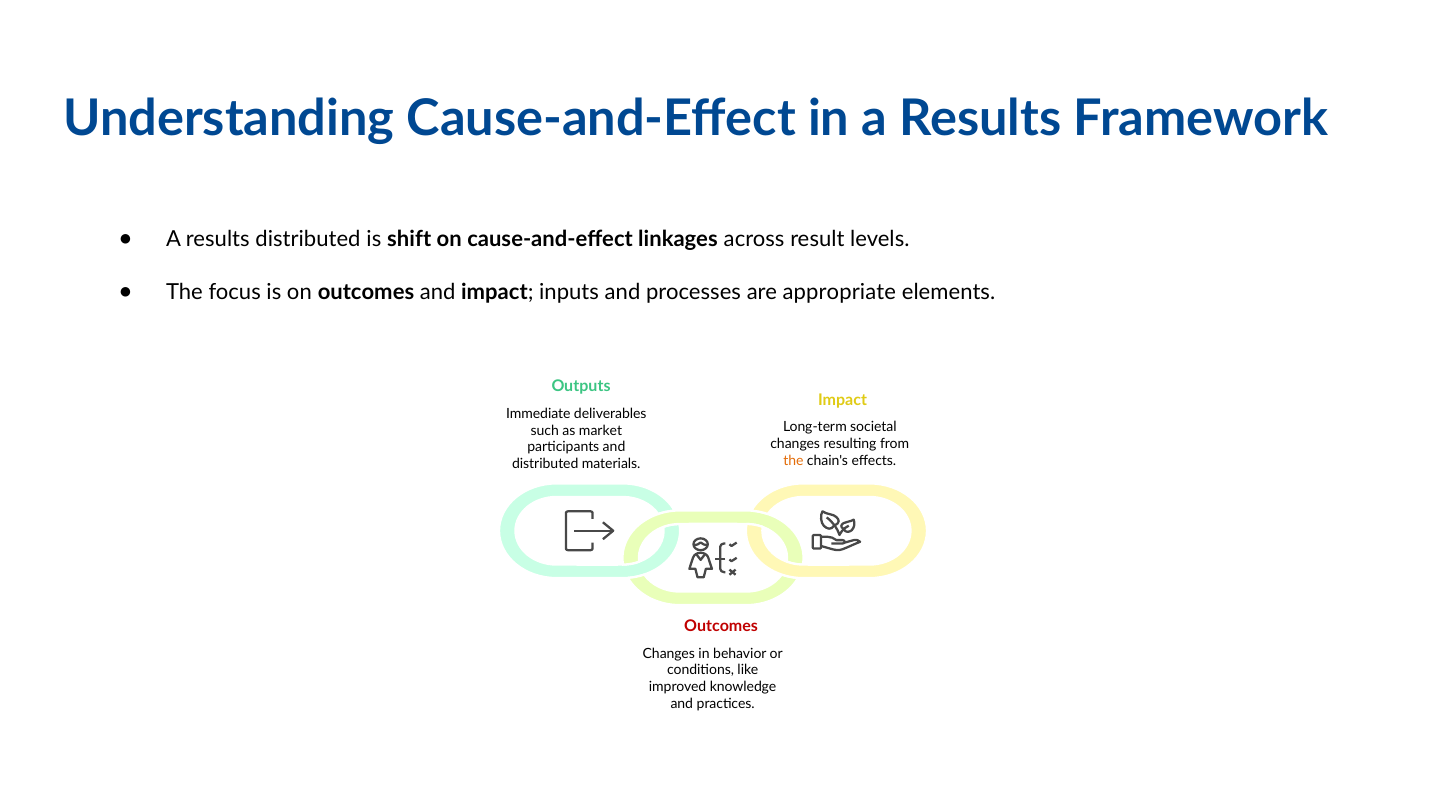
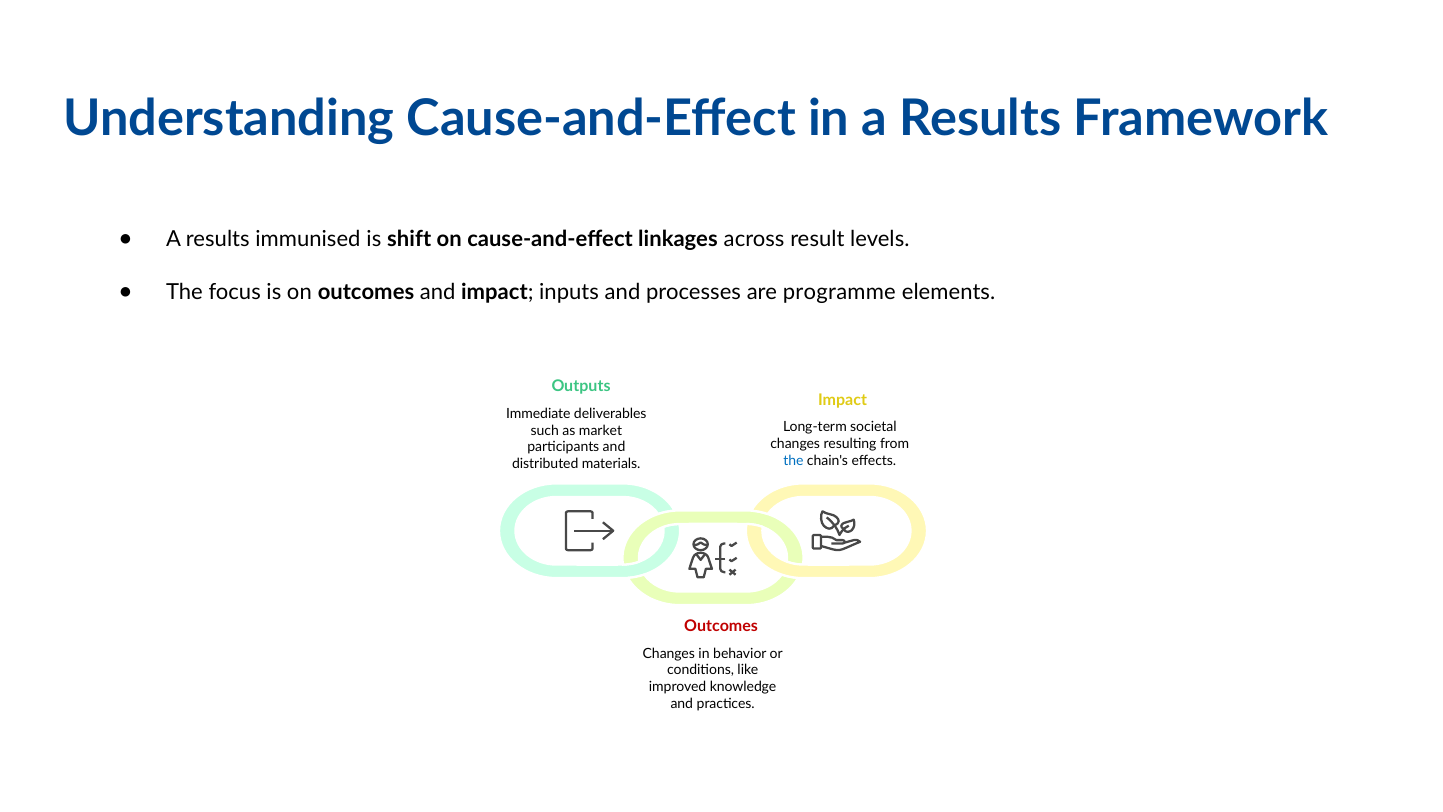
results distributed: distributed -> immunised
appropriate: appropriate -> programme
the at (793, 461) colour: orange -> blue
